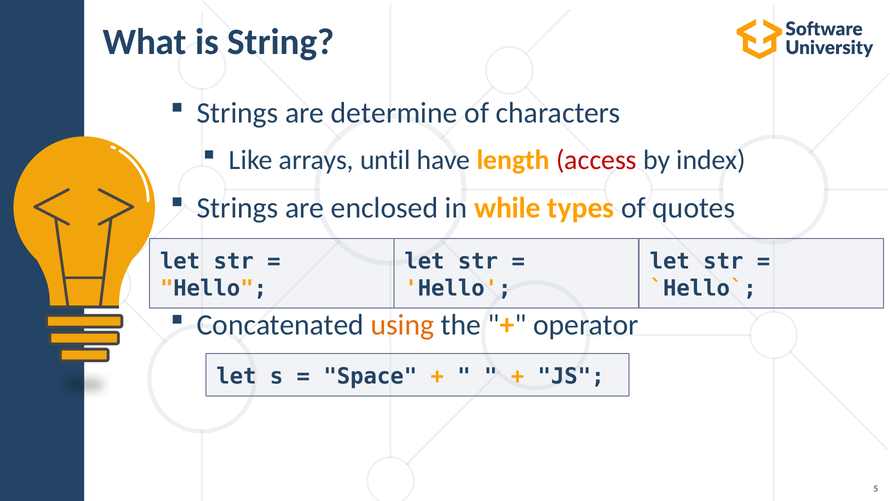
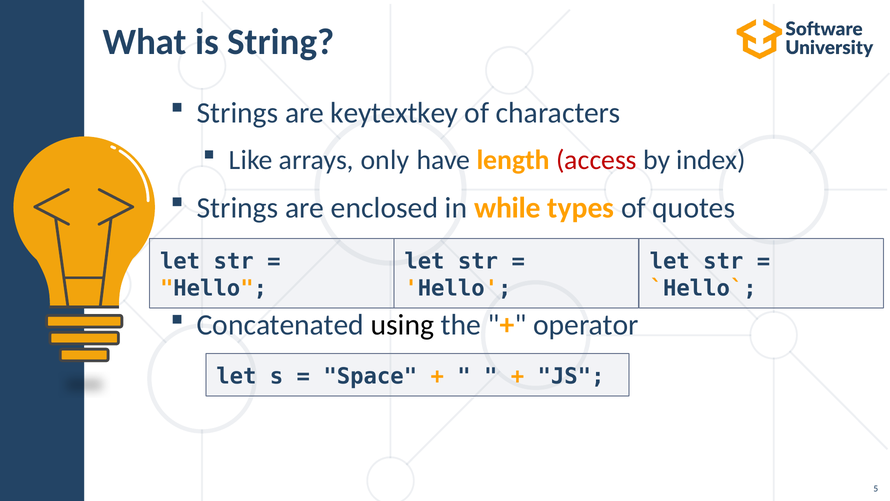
determine: determine -> keytextkey
until: until -> only
using colour: orange -> black
